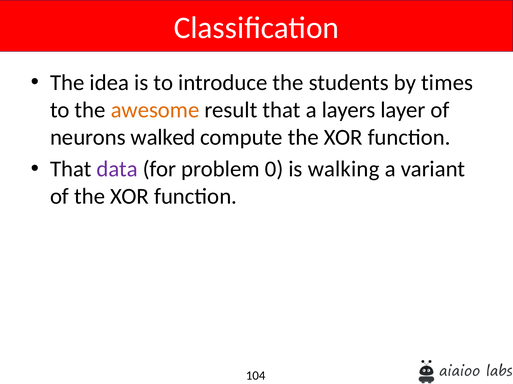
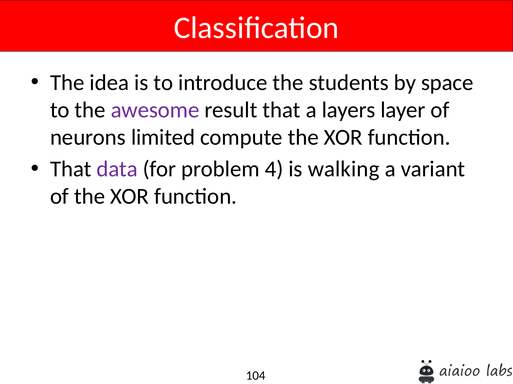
times: times -> space
awesome colour: orange -> purple
walked: walked -> limited
0: 0 -> 4
